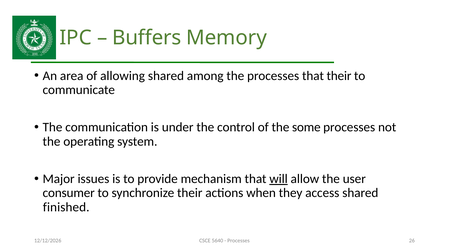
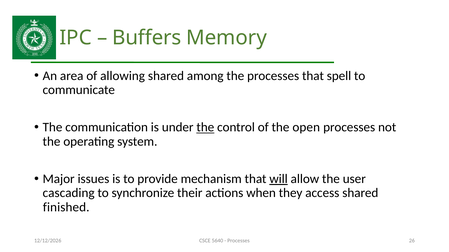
that their: their -> spell
the at (205, 128) underline: none -> present
some: some -> open
consumer: consumer -> cascading
